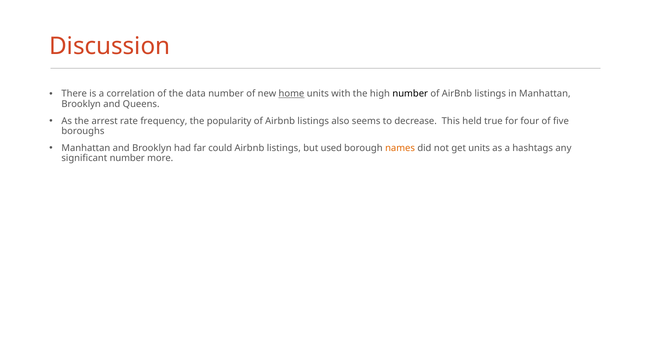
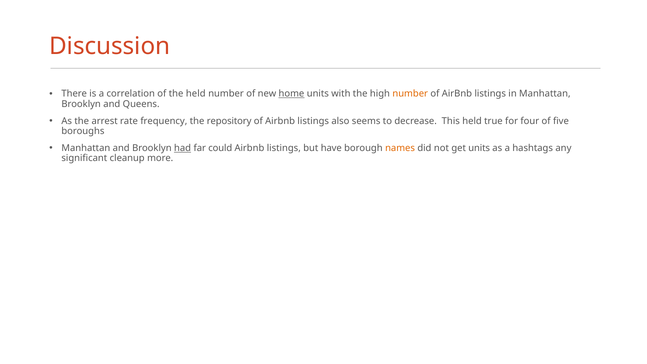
the data: data -> held
number at (410, 94) colour: black -> orange
popularity: popularity -> repository
had underline: none -> present
used: used -> have
significant number: number -> cleanup
